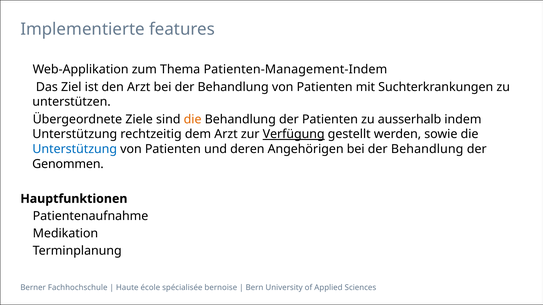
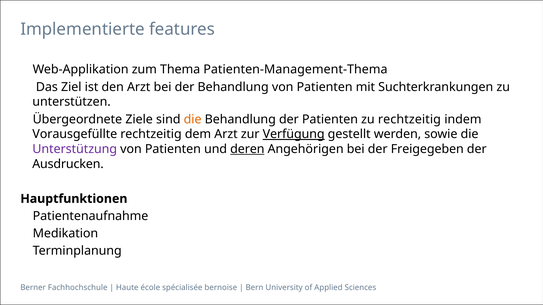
Patienten-Management-Indem: Patienten-Management-Indem -> Patienten-Management-Thema
zu ausserhalb: ausserhalb -> rechtzeitig
Unterstützung at (75, 134): Unterstützung -> Vorausgefüllte
Unterstützung at (75, 149) colour: blue -> purple
deren underline: none -> present
Angehörigen bei der Behandlung: Behandlung -> Freigegeben
Genommen: Genommen -> Ausdrucken
